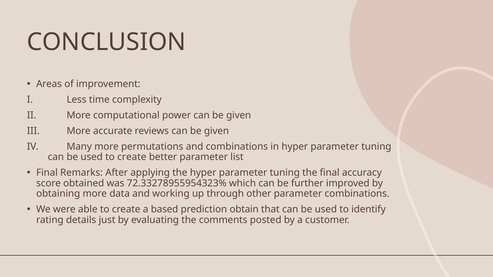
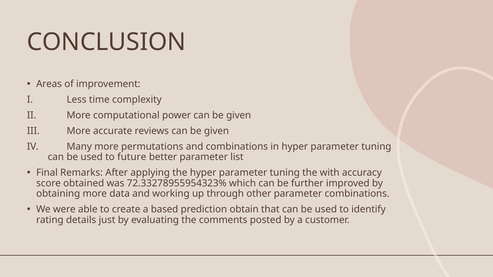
used to create: create -> future
the final: final -> with
